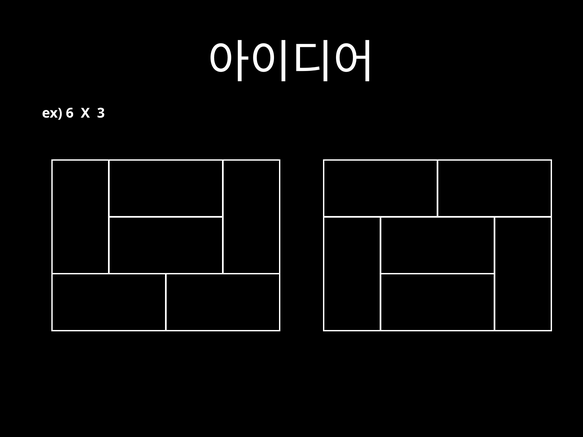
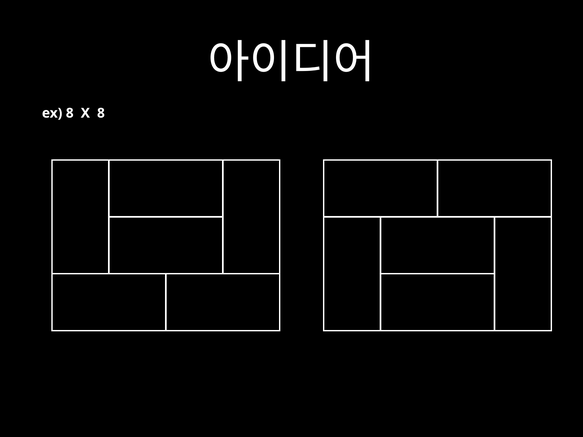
ex 6: 6 -> 8
X 3: 3 -> 8
